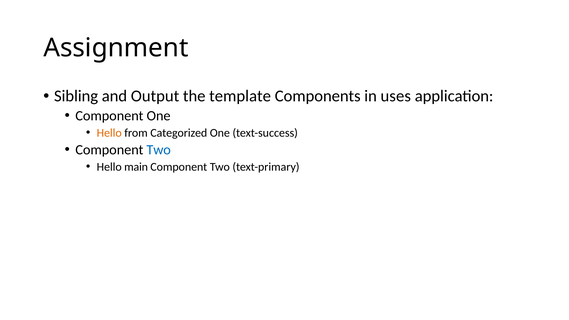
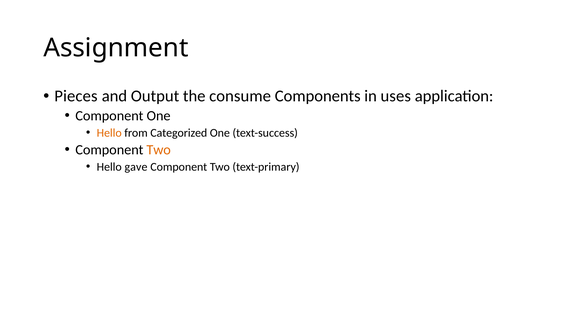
Sibling: Sibling -> Pieces
template: template -> consume
Two at (159, 150) colour: blue -> orange
main: main -> gave
